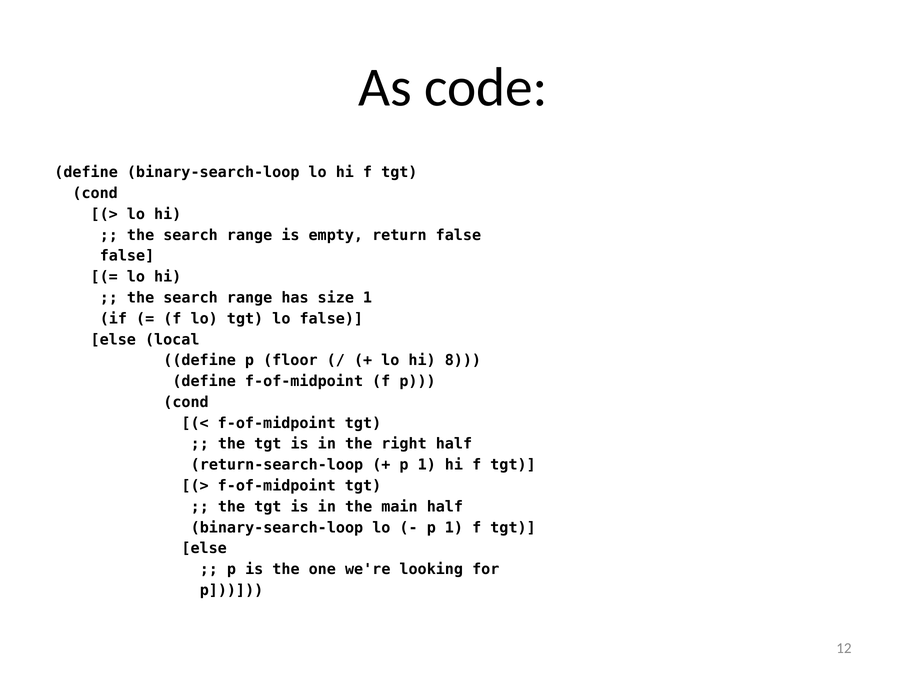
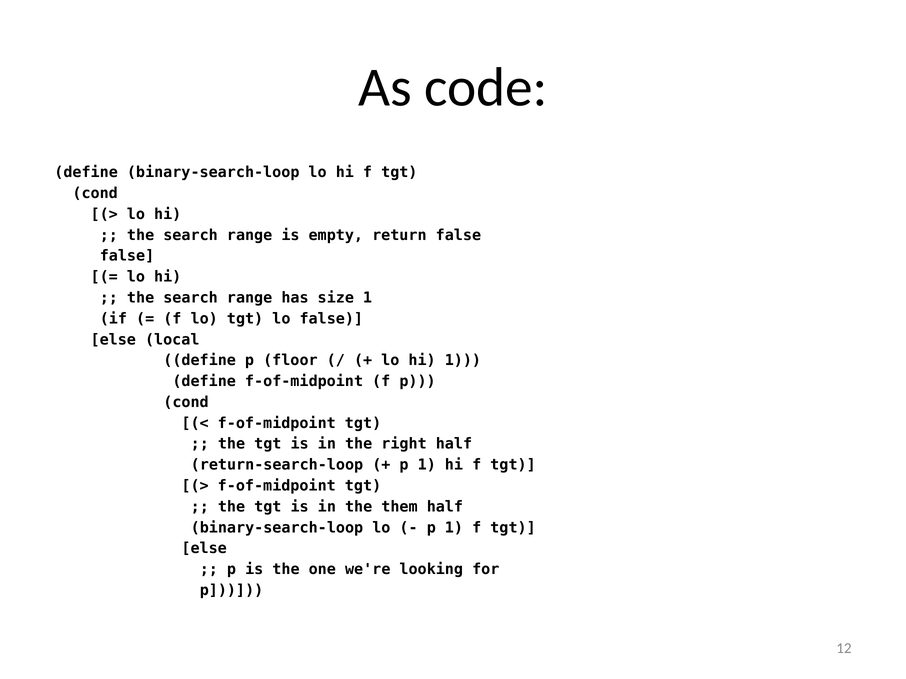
hi 8: 8 -> 1
main: main -> them
